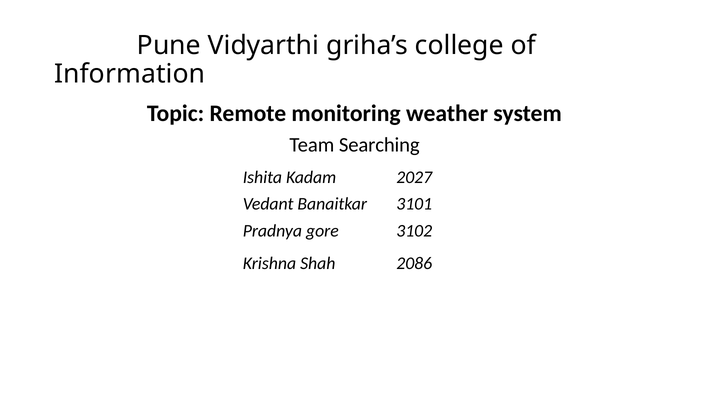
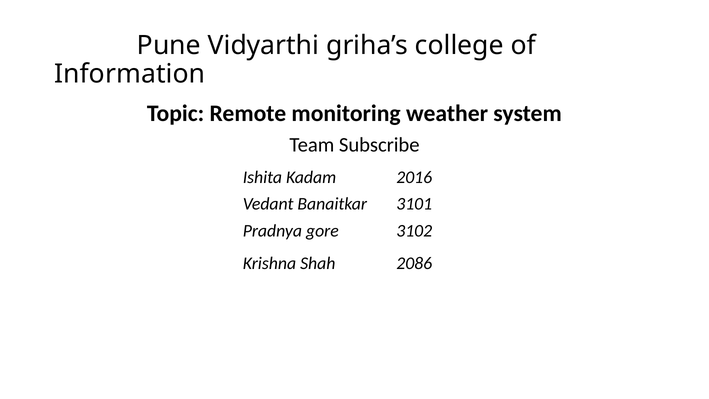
Searching: Searching -> Subscribe
2027: 2027 -> 2016
